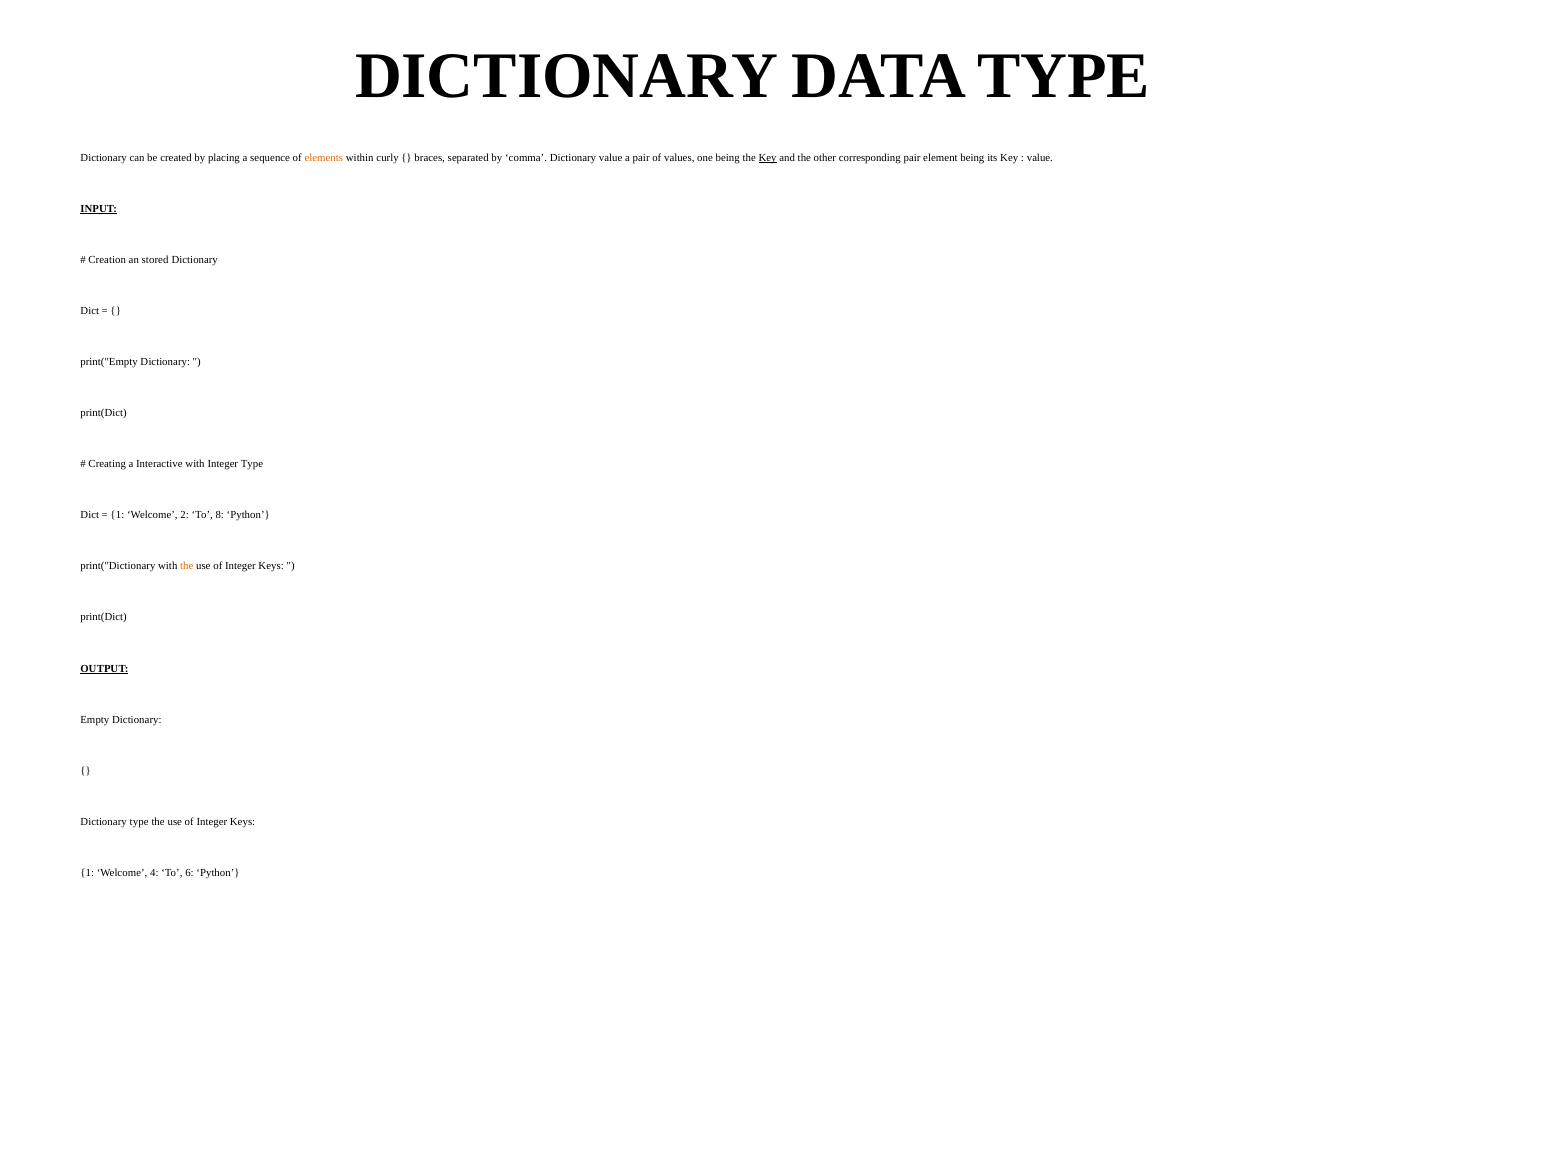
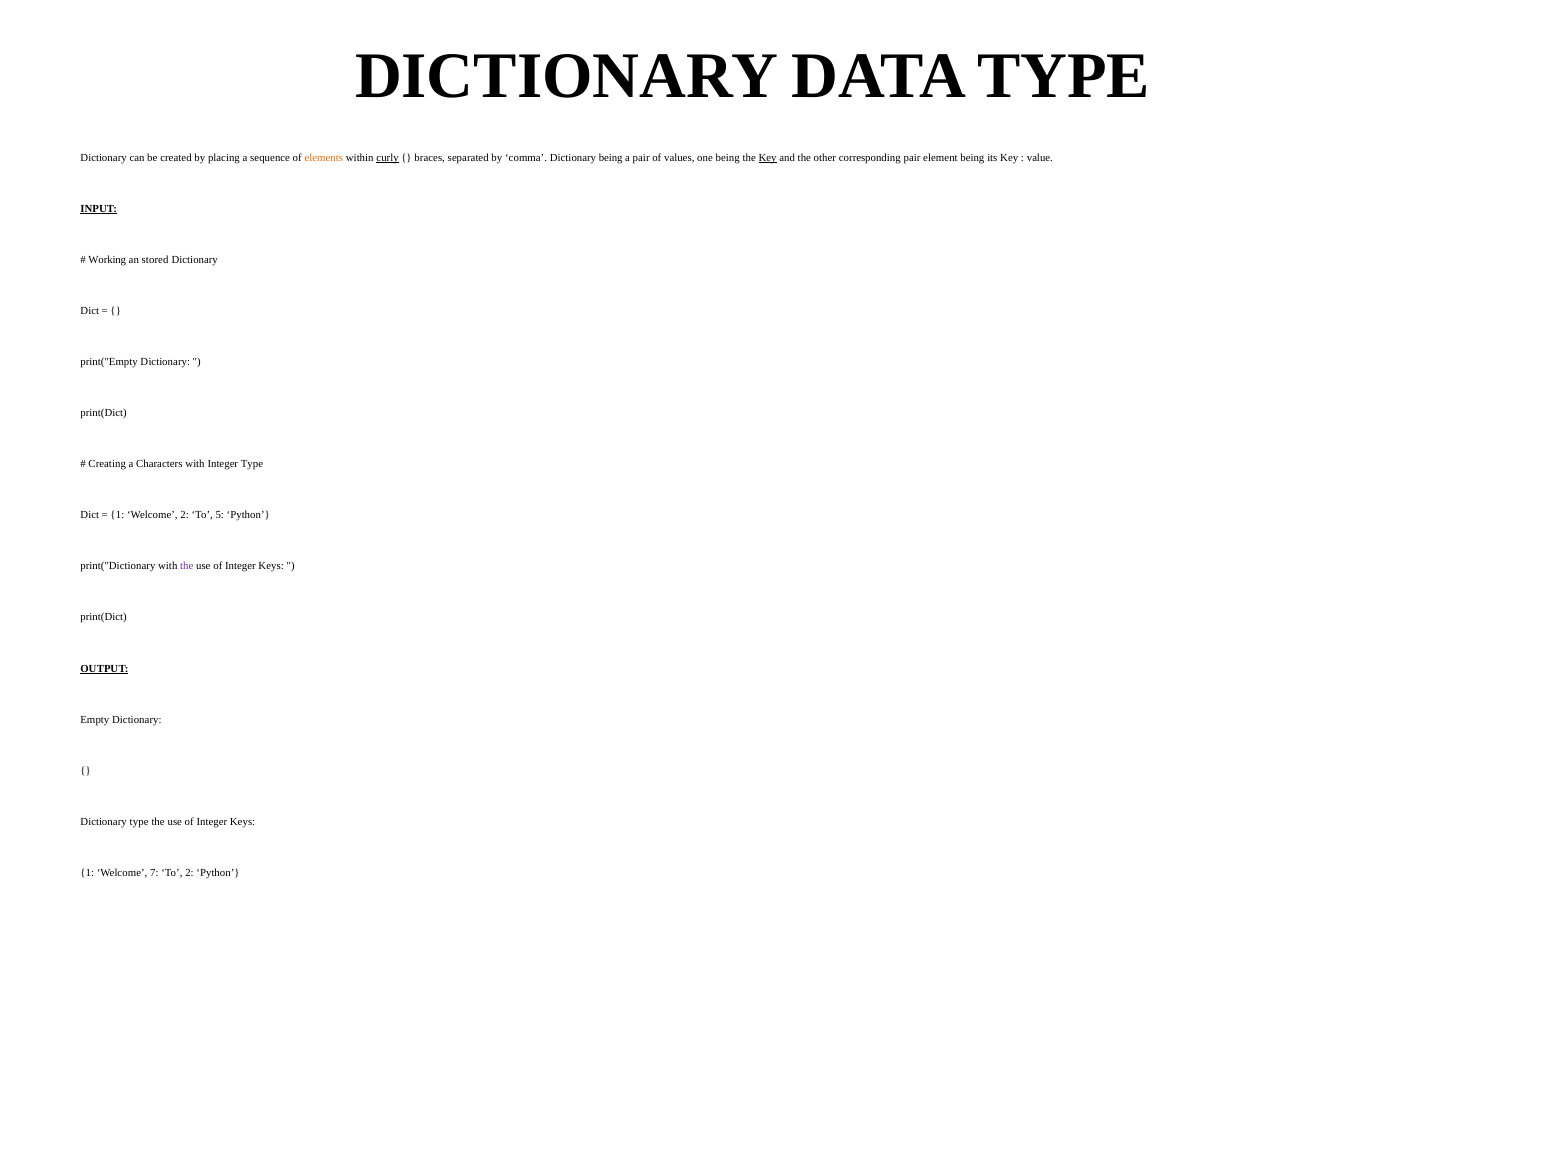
curly underline: none -> present
Dictionary value: value -> being
Creation: Creation -> Working
Interactive: Interactive -> Characters
8: 8 -> 5
the at (187, 566) colour: orange -> purple
4: 4 -> 7
To 6: 6 -> 2
